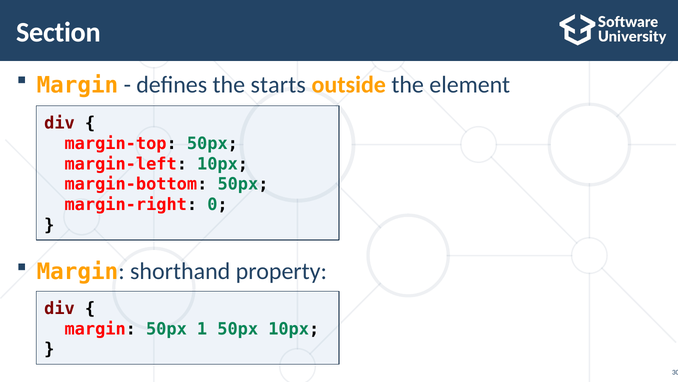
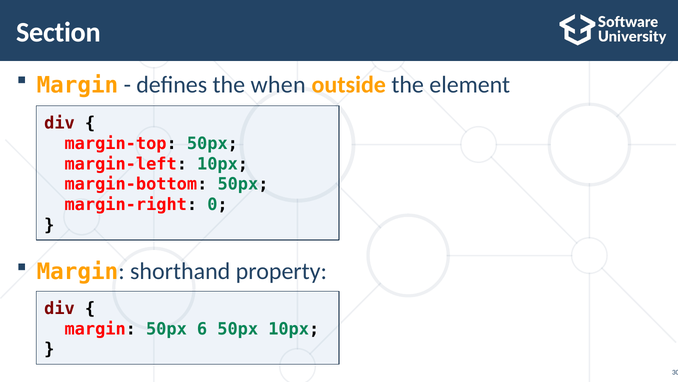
starts: starts -> when
1: 1 -> 6
